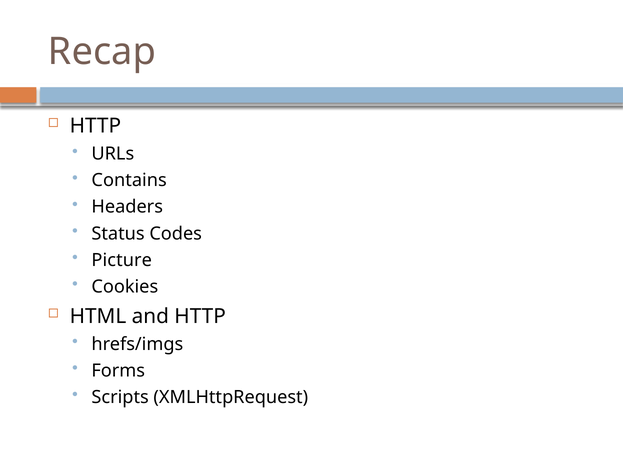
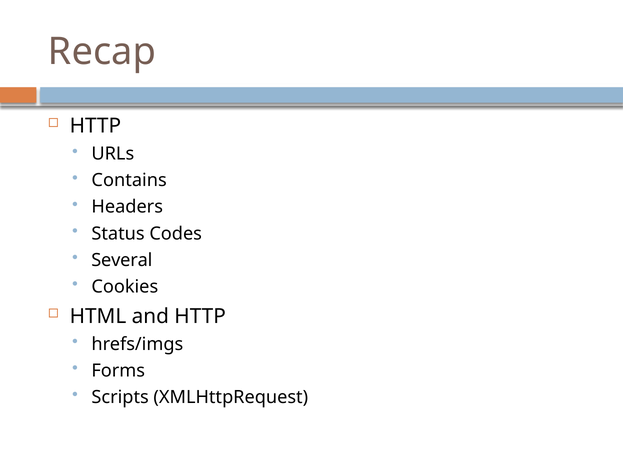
Picture: Picture -> Several
